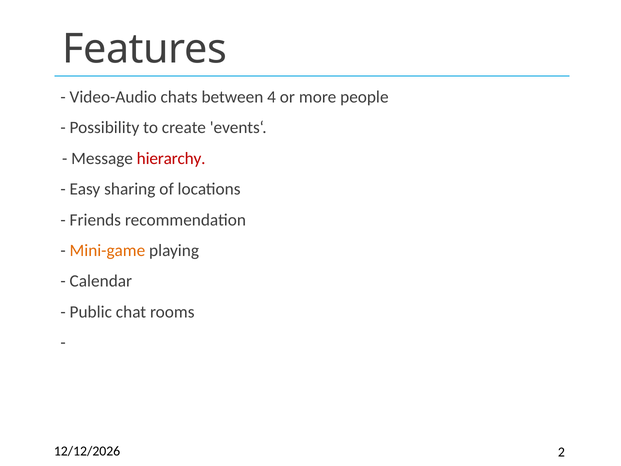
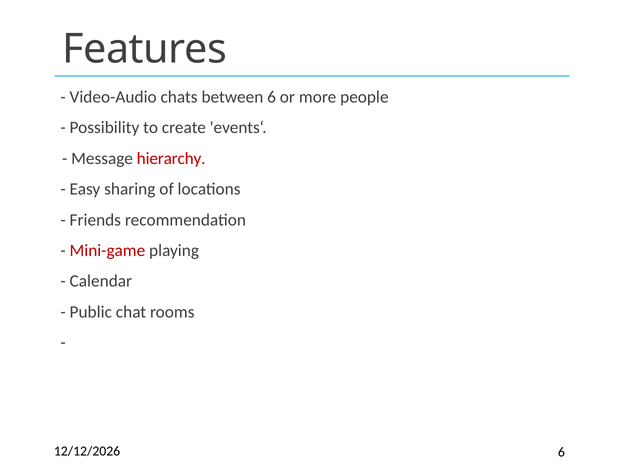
between 4: 4 -> 6
Mini-game colour: orange -> red
2 at (561, 452): 2 -> 6
